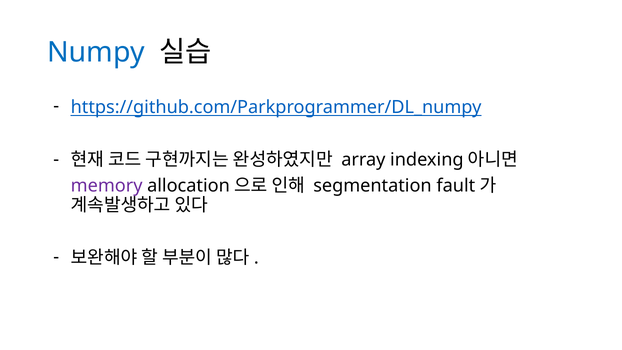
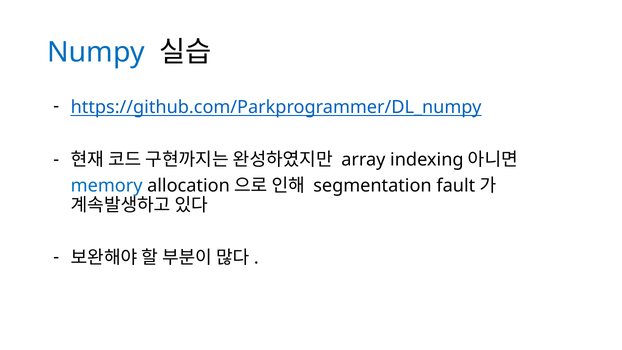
memory colour: purple -> blue
